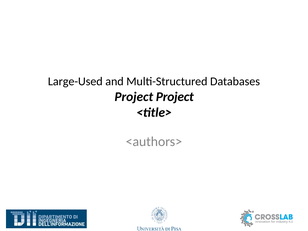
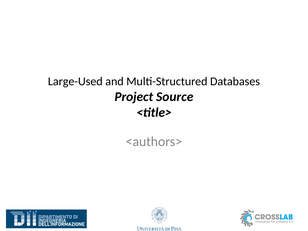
Project Project: Project -> Source
